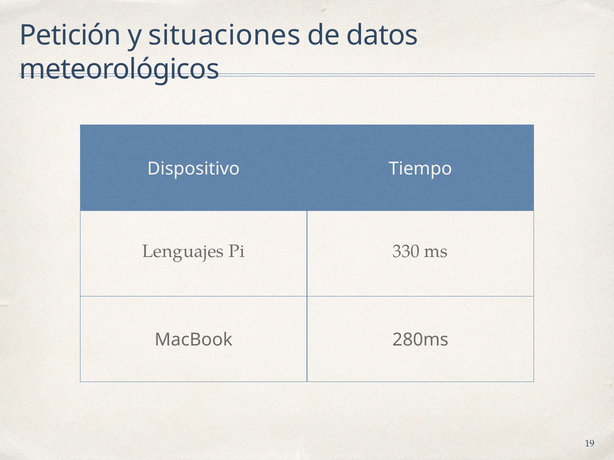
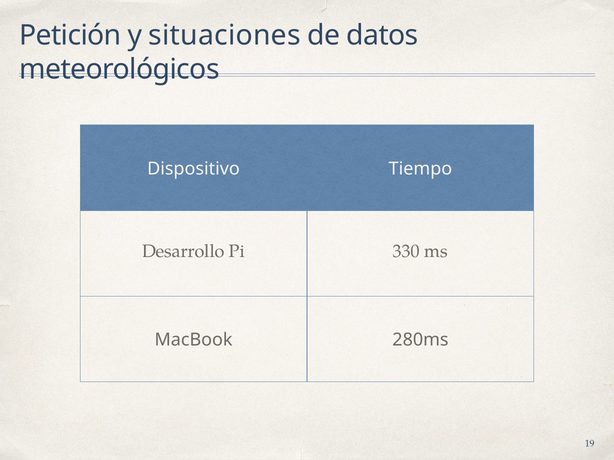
Lenguajes: Lenguajes -> Desarrollo
